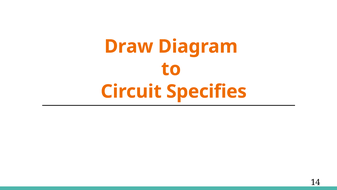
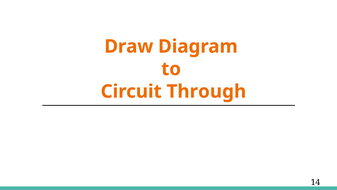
Specifies: Specifies -> Through
